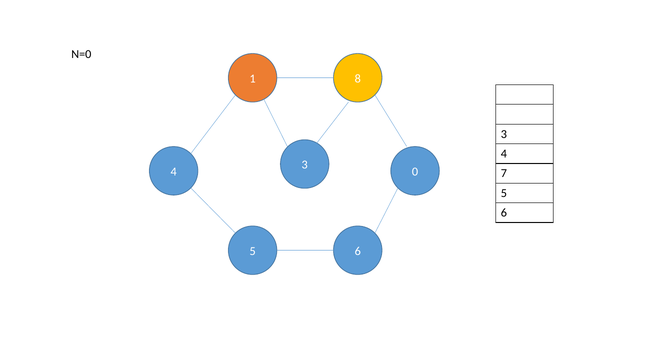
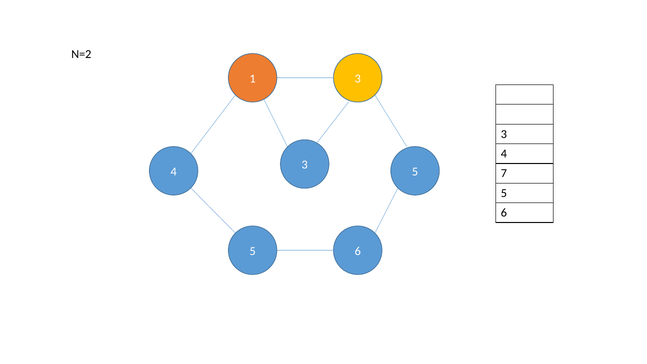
N=0: N=0 -> N=2
1 8: 8 -> 3
4 0: 0 -> 5
